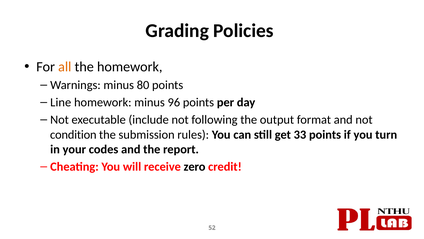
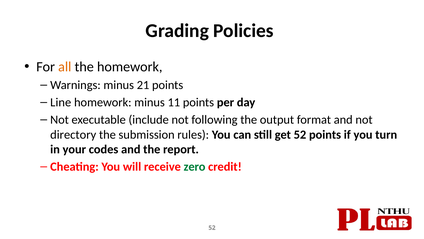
80: 80 -> 21
96: 96 -> 11
condition: condition -> directory
get 33: 33 -> 52
zero colour: black -> green
